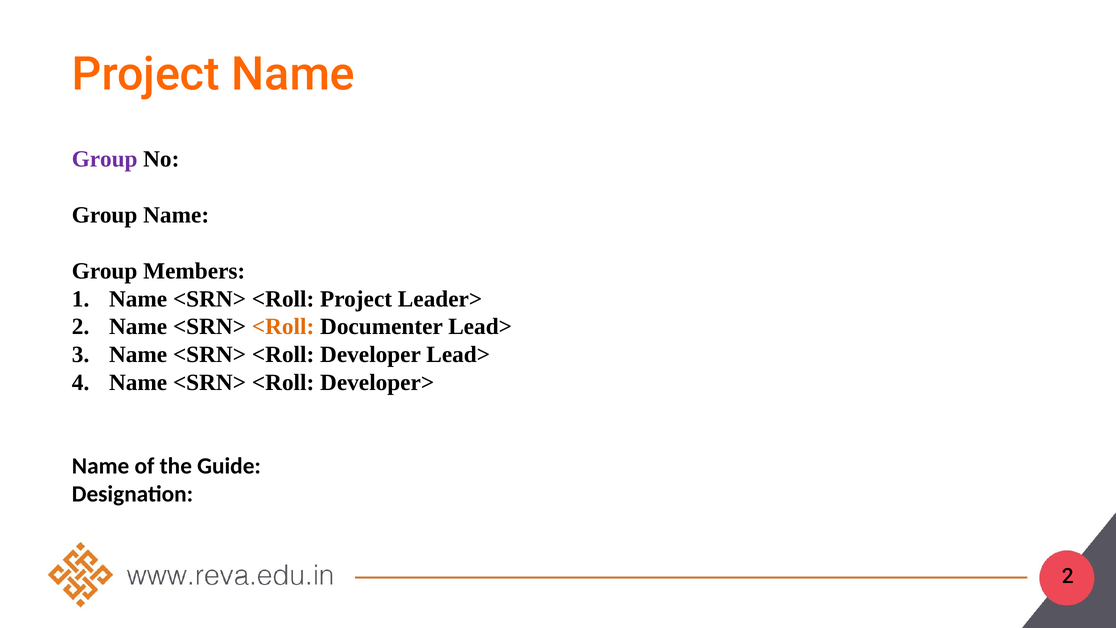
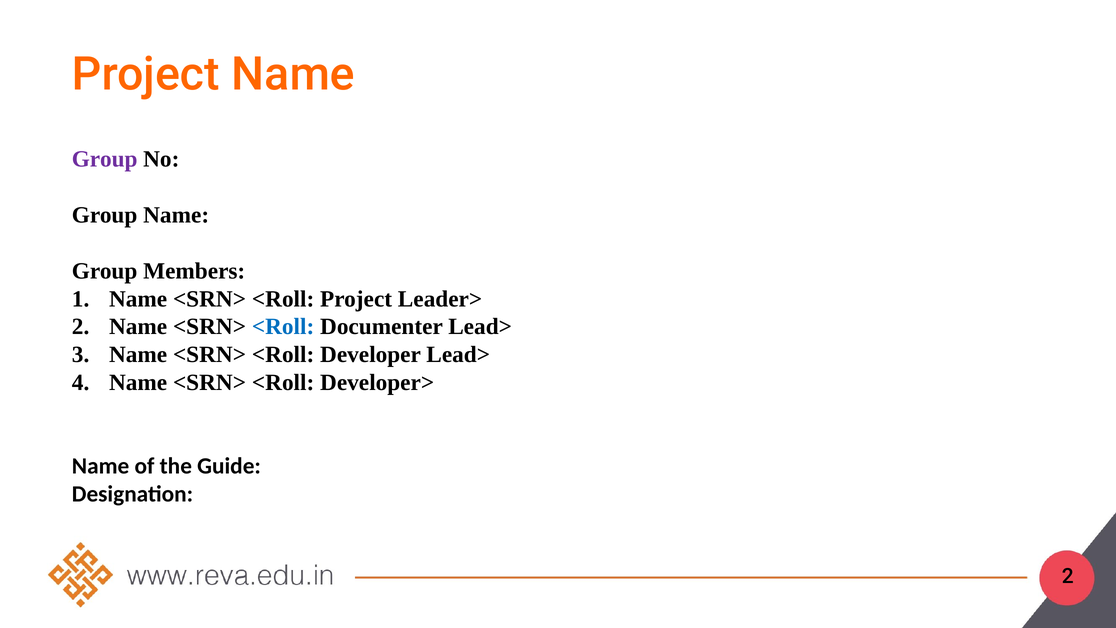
<Roll at (283, 327) colour: orange -> blue
